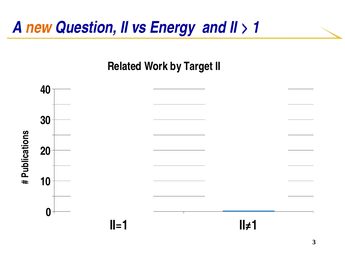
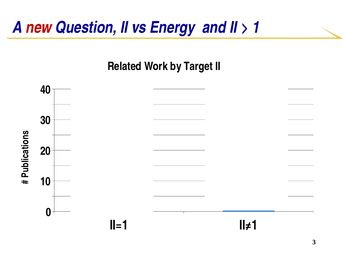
new colour: orange -> red
